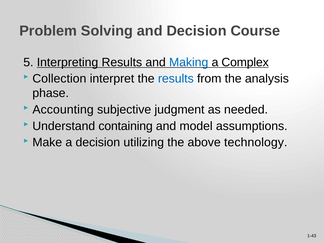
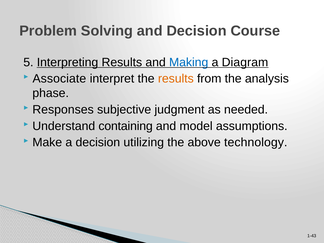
Complex: Complex -> Diagram
Collection: Collection -> Associate
results at (176, 79) colour: blue -> orange
Accounting: Accounting -> Responses
